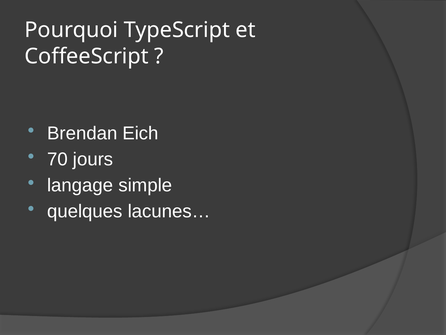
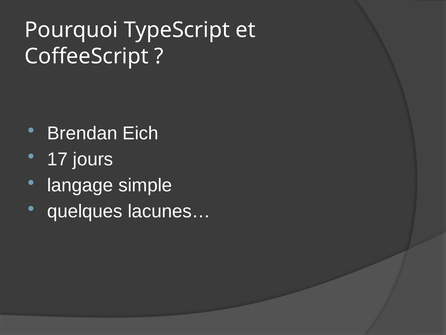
70: 70 -> 17
